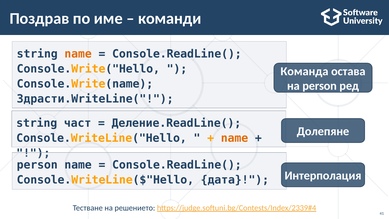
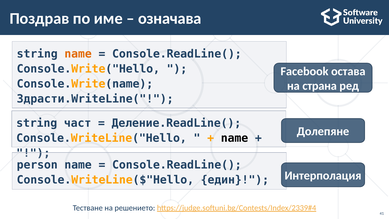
команди: команди -> означава
Команда: Команда -> Facebook
на person: person -> страна
name at (234, 138) colour: orange -> black
дата: дата -> един
